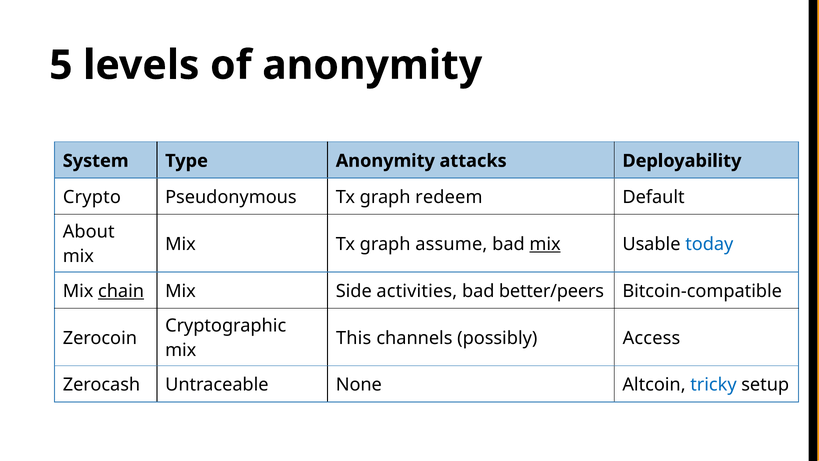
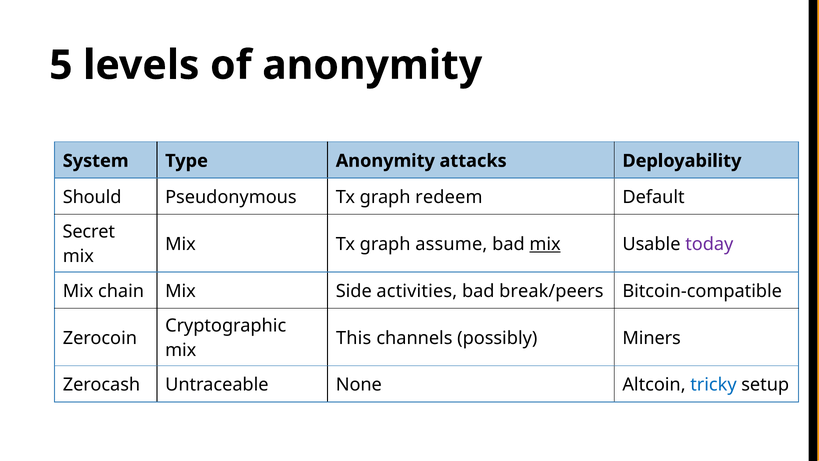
Crypto: Crypto -> Should
About: About -> Secret
today colour: blue -> purple
chain underline: present -> none
better/peers: better/peers -> break/peers
Access: Access -> Miners
